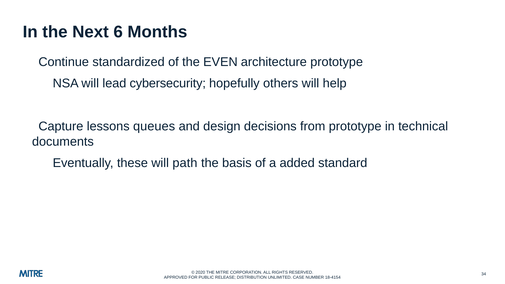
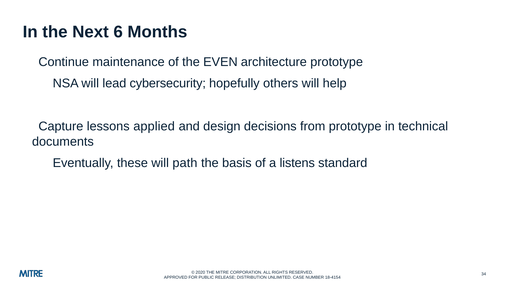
standardized: standardized -> maintenance
queues: queues -> applied
added: added -> listens
